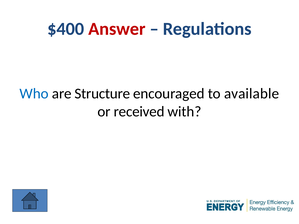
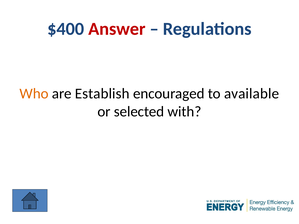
Who colour: blue -> orange
Structure: Structure -> Establish
received: received -> selected
